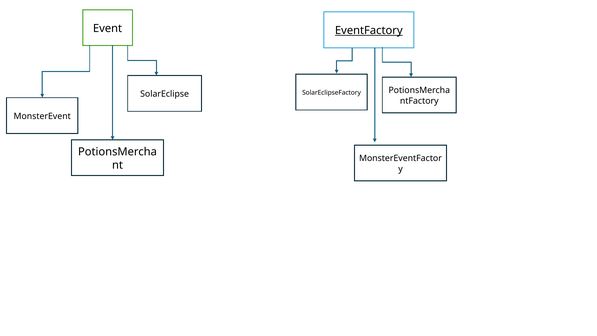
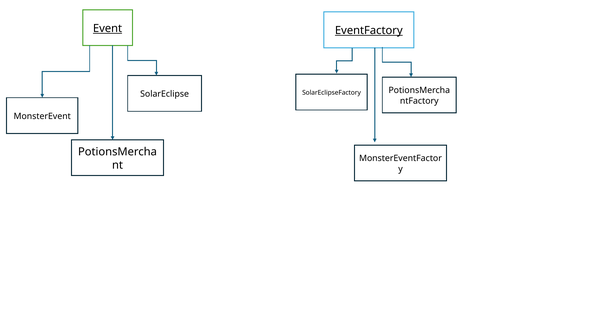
Event underline: none -> present
